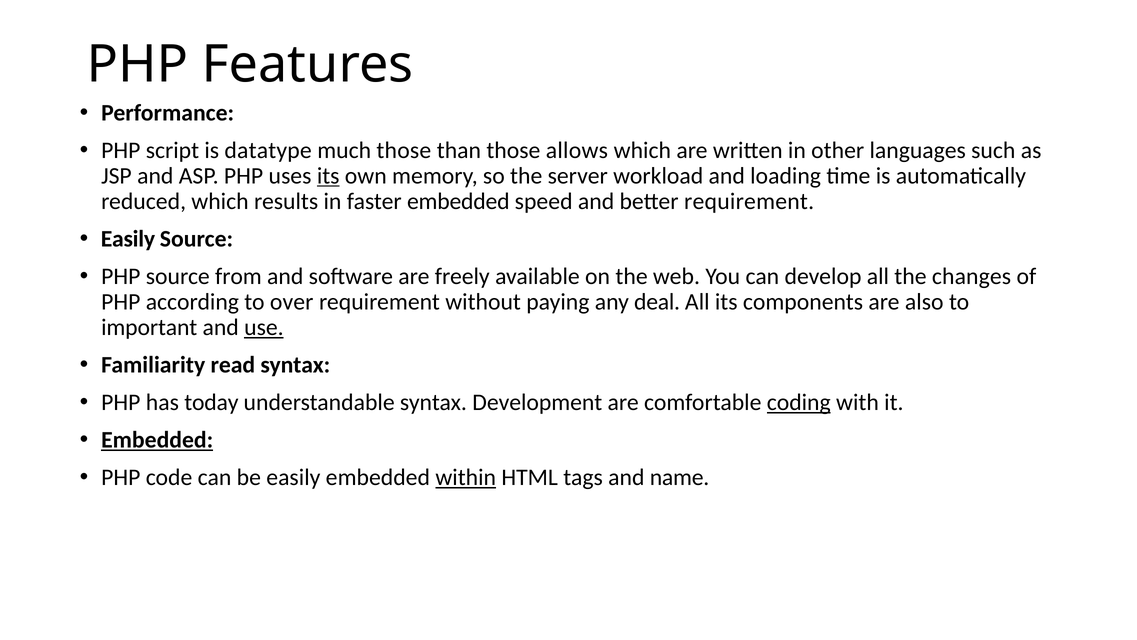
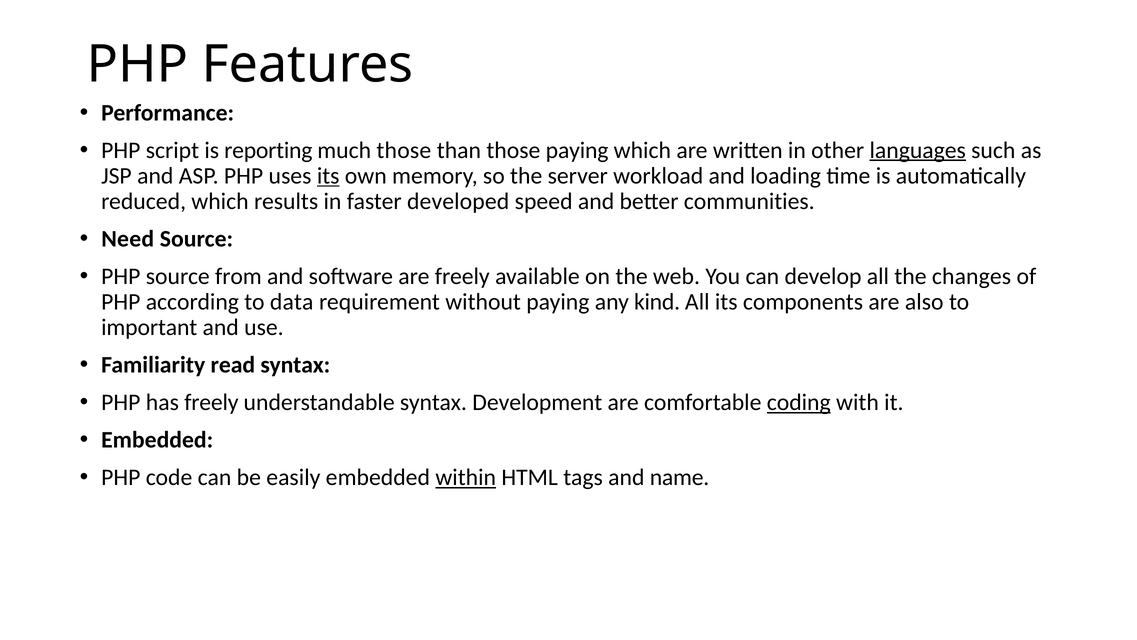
datatype: datatype -> reporting
those allows: allows -> paying
languages underline: none -> present
faster embedded: embedded -> developed
better requirement: requirement -> communities
Easily at (128, 239): Easily -> Need
over: over -> data
deal: deal -> kind
use underline: present -> none
has today: today -> freely
Embedded at (157, 440) underline: present -> none
